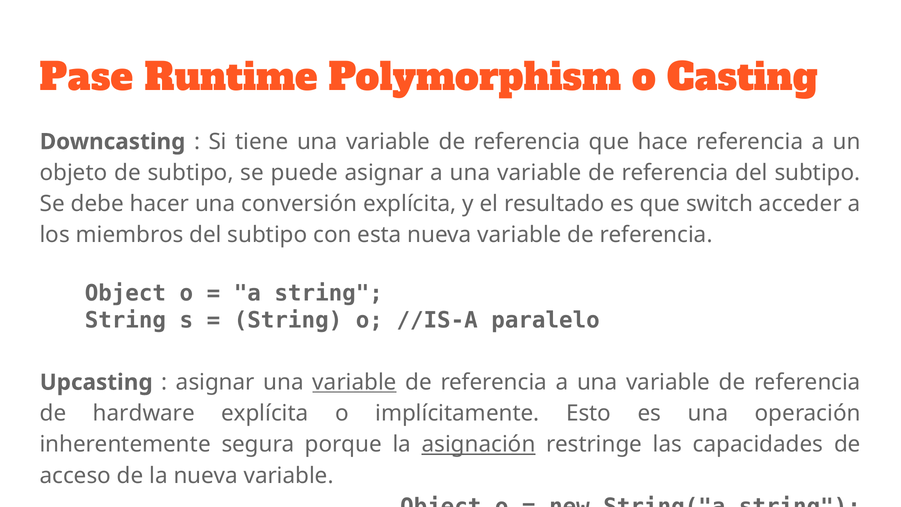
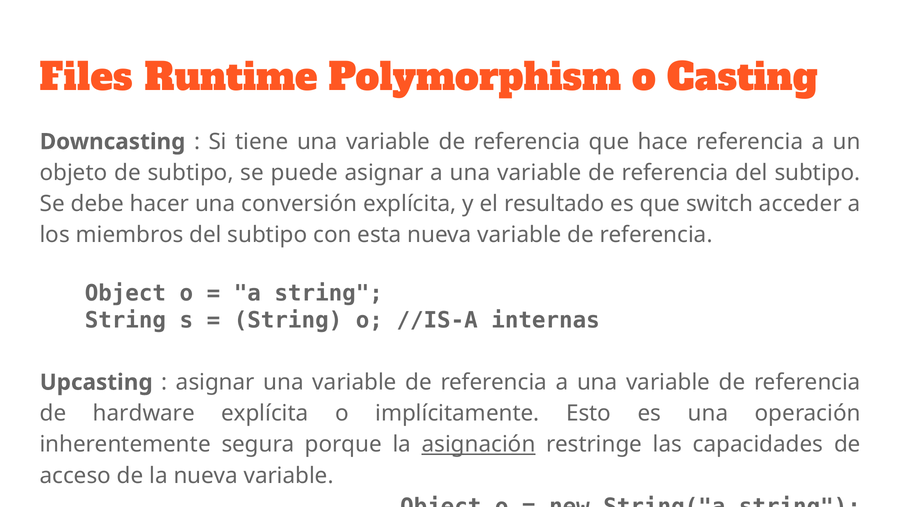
Pase: Pase -> Files
paralelo: paralelo -> internas
variable at (355, 382) underline: present -> none
